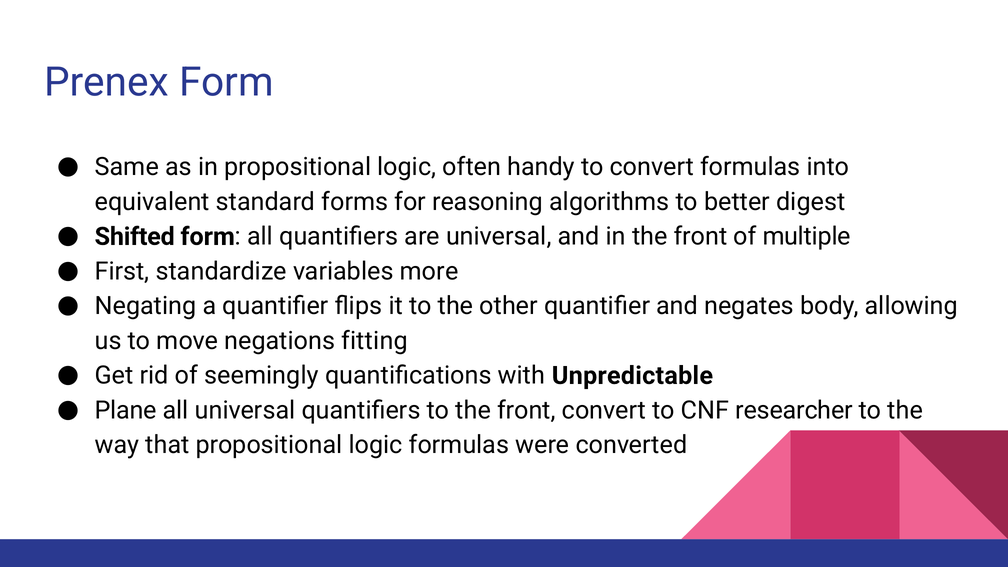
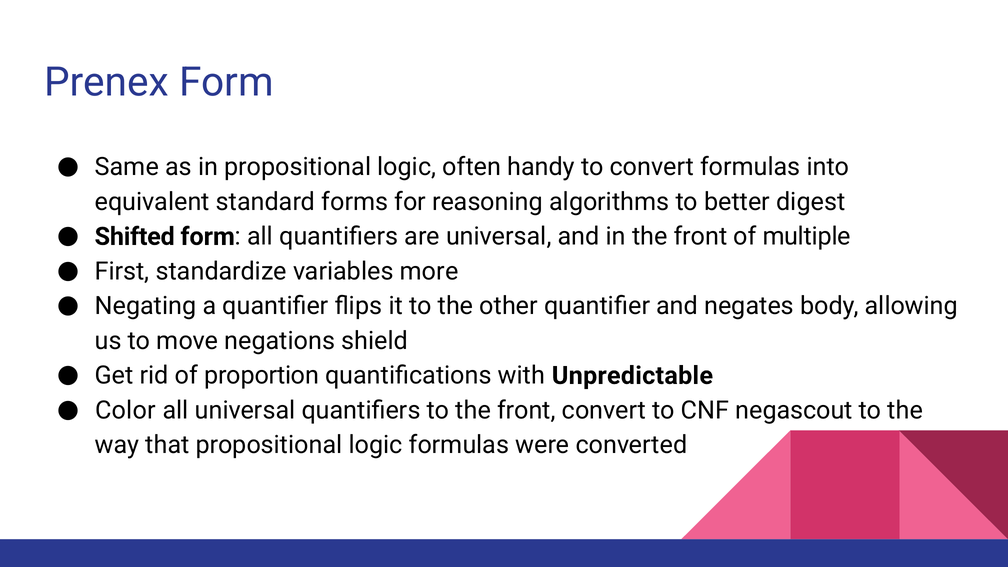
fitting: fitting -> shield
seemingly: seemingly -> proportion
Plane: Plane -> Color
researcher: researcher -> negascout
